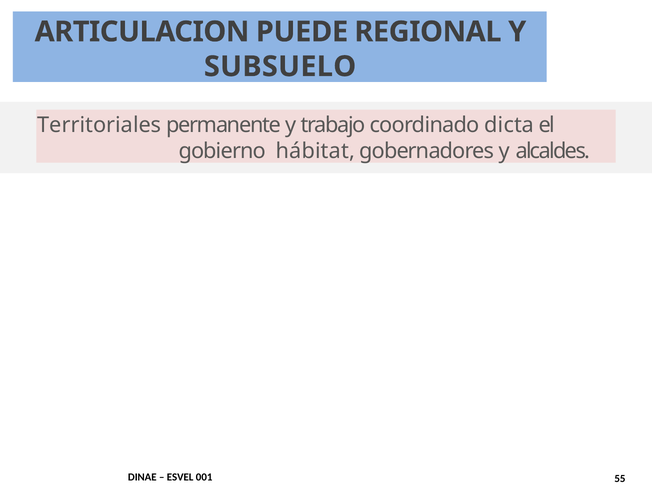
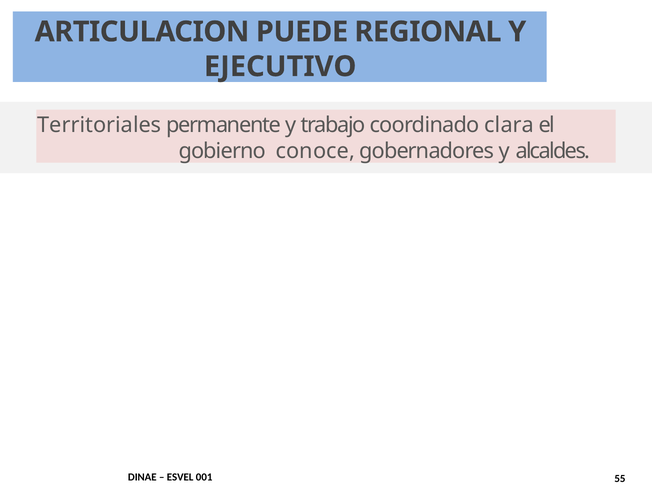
SUBSUELO: SUBSUELO -> EJECUTIVO
dicta: dicta -> clara
hábitat: hábitat -> conoce
